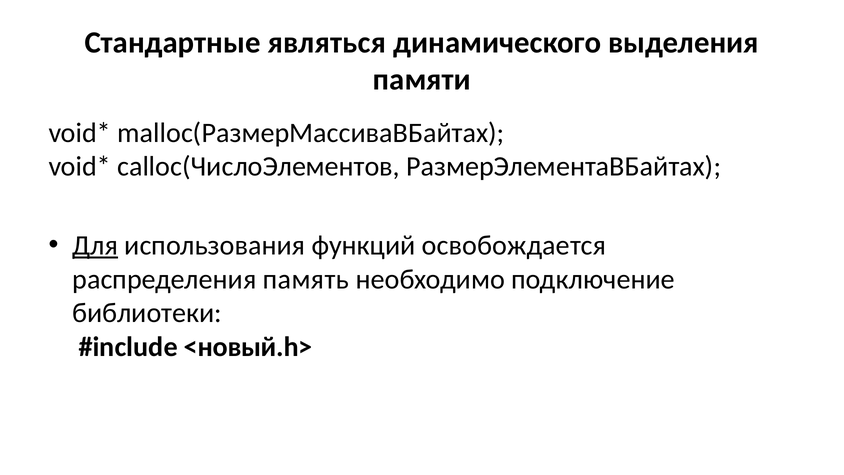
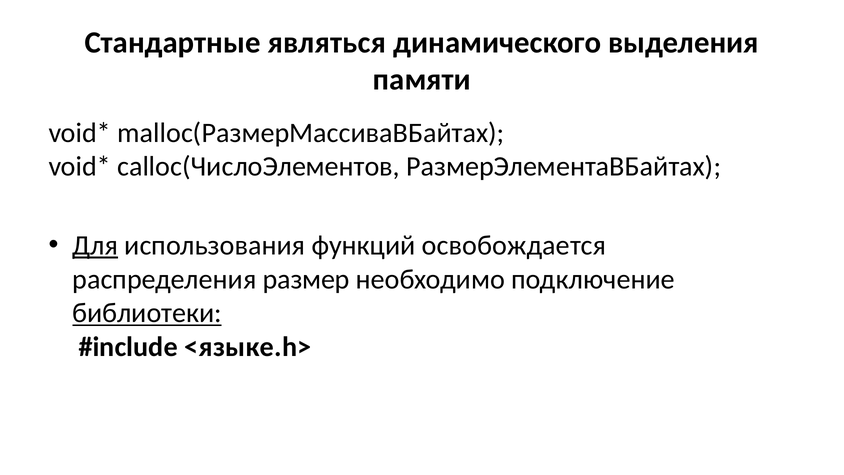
память: память -> размер
библиотеки underline: none -> present
<новый.h>: <новый.h> -> <языке.h>
